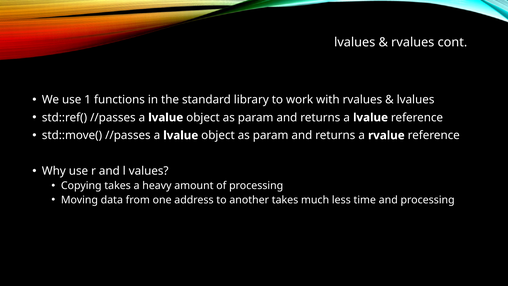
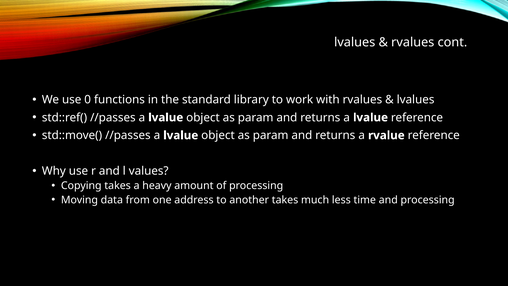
1: 1 -> 0
